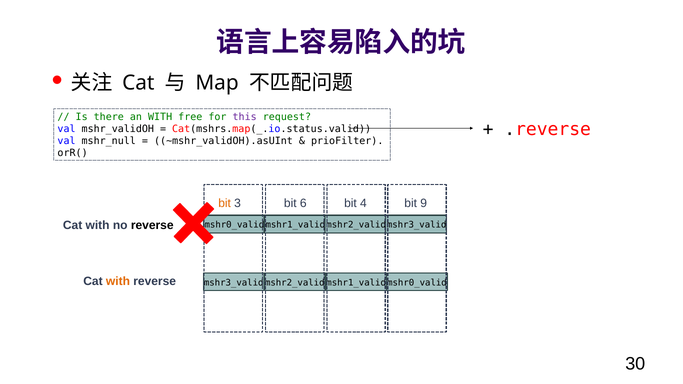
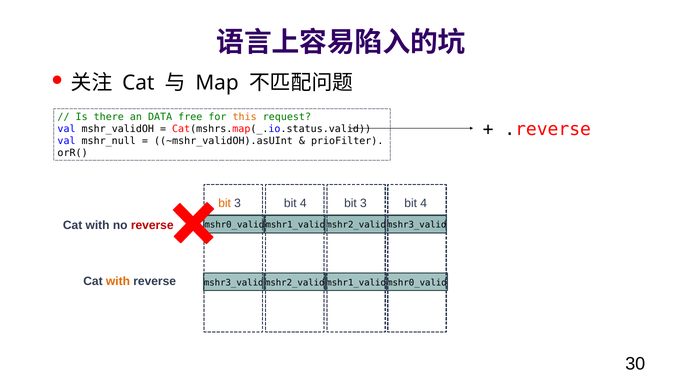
an WITH: WITH -> DATA
this colour: purple -> orange
6 at (303, 204): 6 -> 4
4 at (363, 204): 4 -> 3
9 at (424, 204): 9 -> 4
reverse at (152, 226) colour: black -> red
